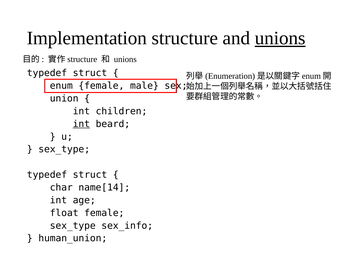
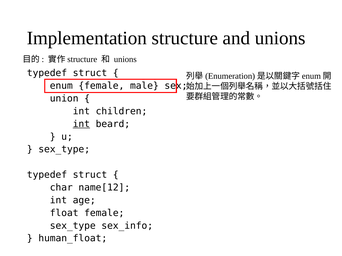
unions at (280, 38) underline: present -> none
name[14: name[14 -> name[12
human_union: human_union -> human_float
